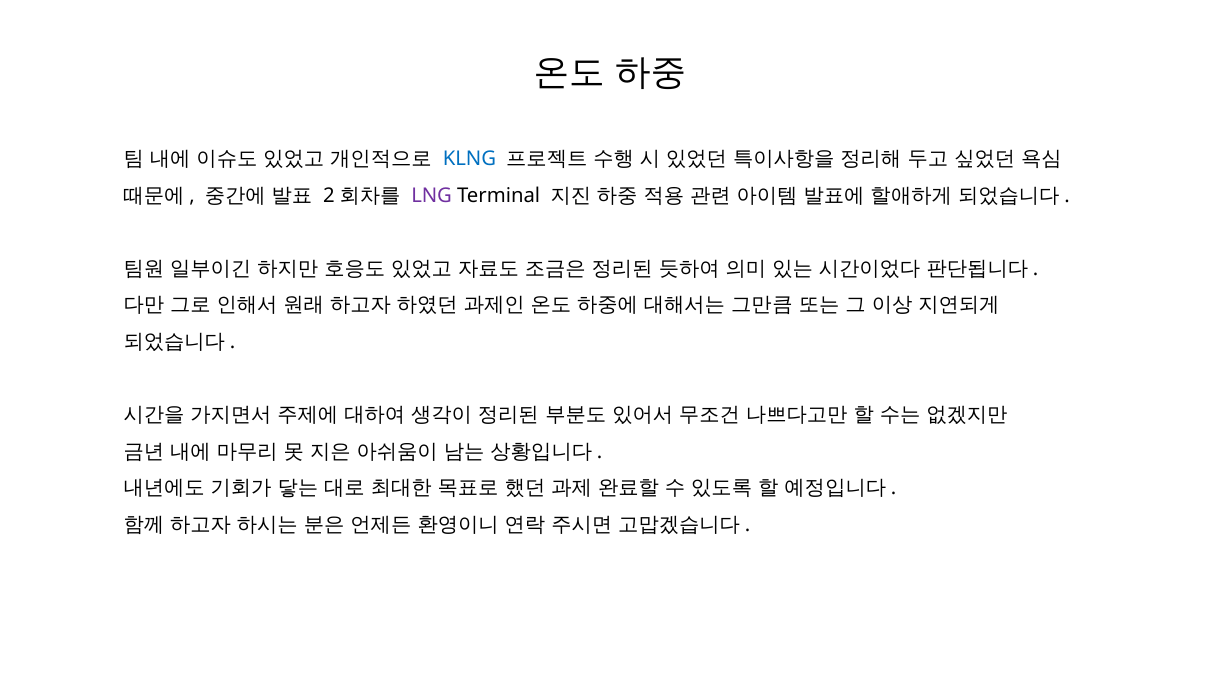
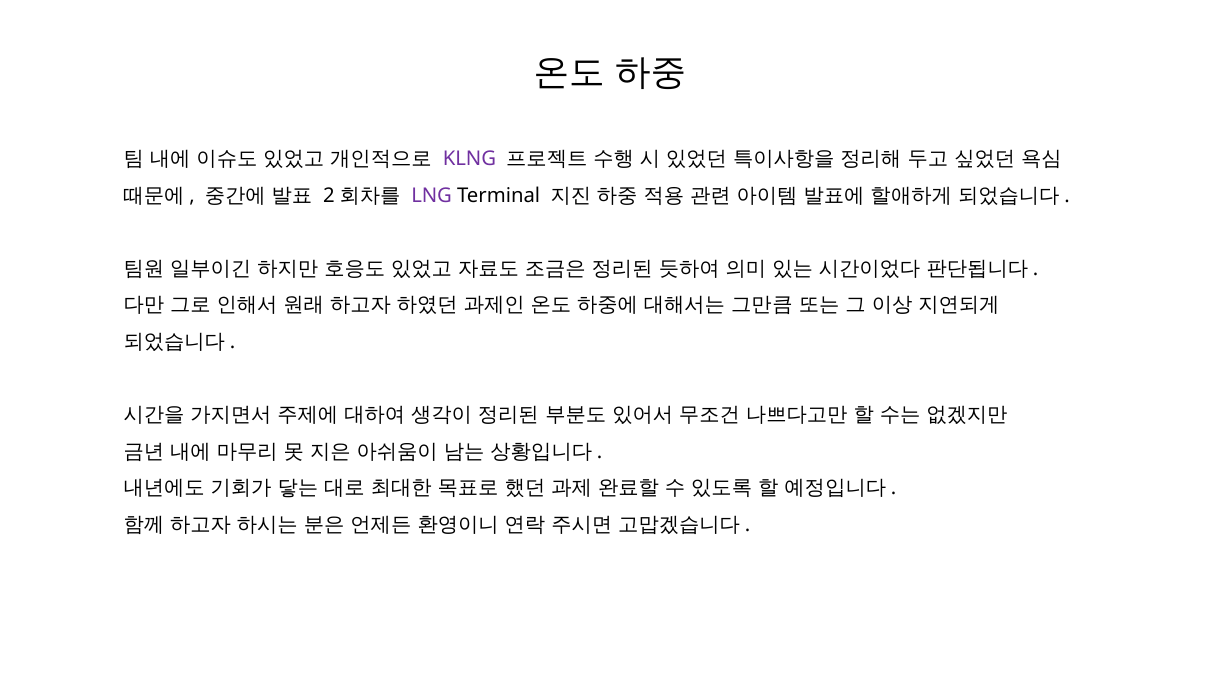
KLNG colour: blue -> purple
